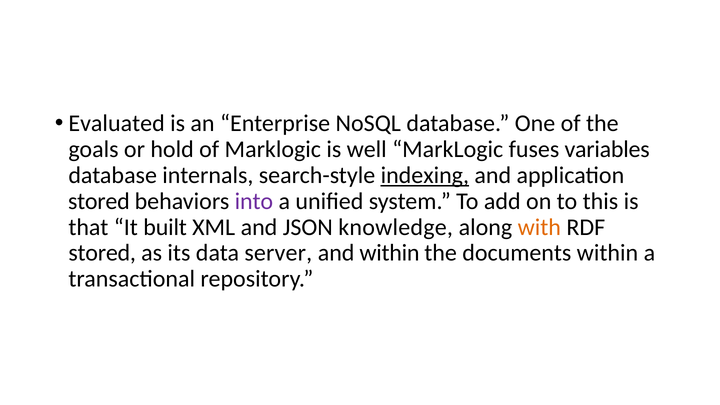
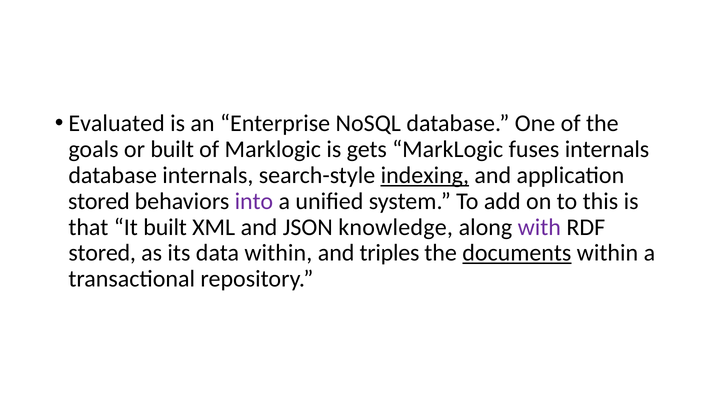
or hold: hold -> built
well: well -> gets
fuses variables: variables -> internals
with colour: orange -> purple
data server: server -> within
and within: within -> triples
documents underline: none -> present
